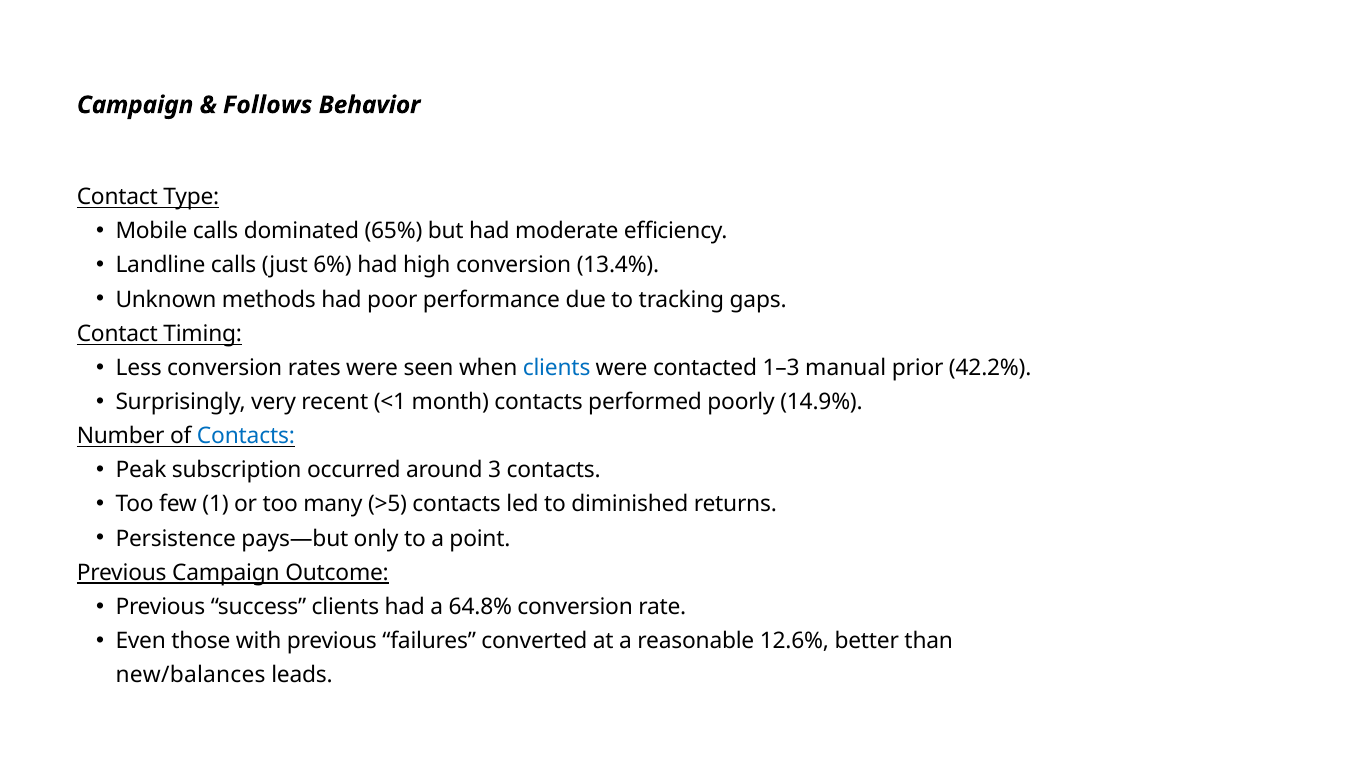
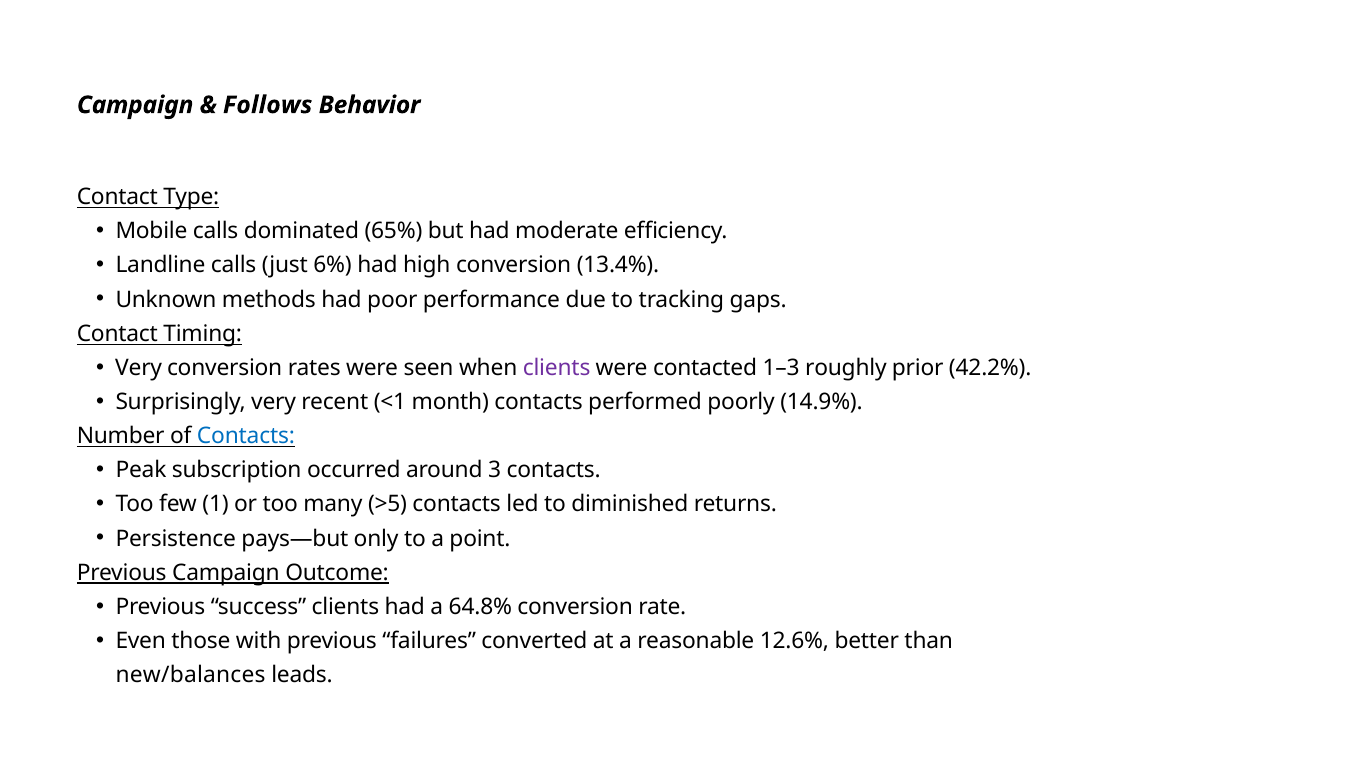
Less at (139, 368): Less -> Very
clients at (557, 368) colour: blue -> purple
manual: manual -> roughly
